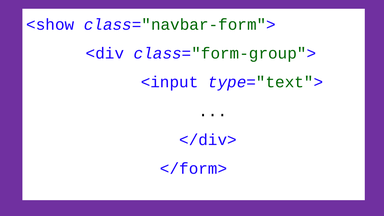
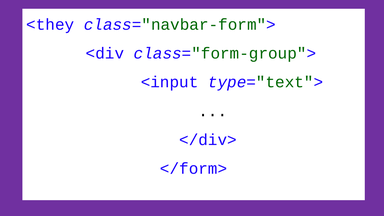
<show: <show -> <they
